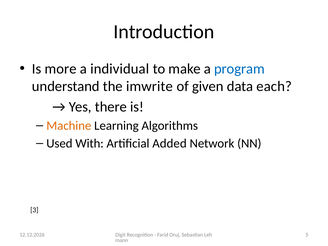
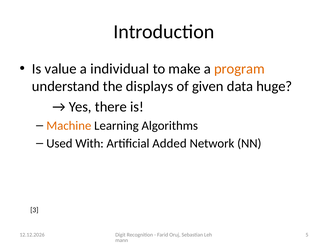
more: more -> value
program colour: blue -> orange
imwrite: imwrite -> displays
each: each -> huge
